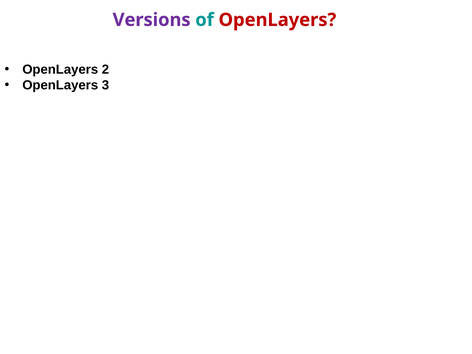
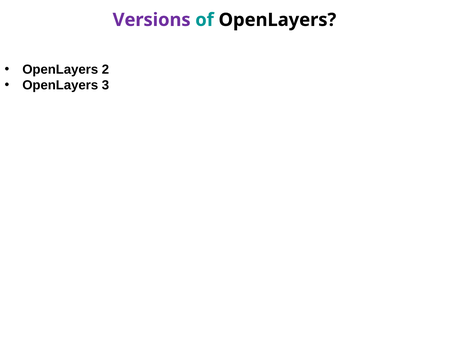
OpenLayers at (277, 20) colour: red -> black
